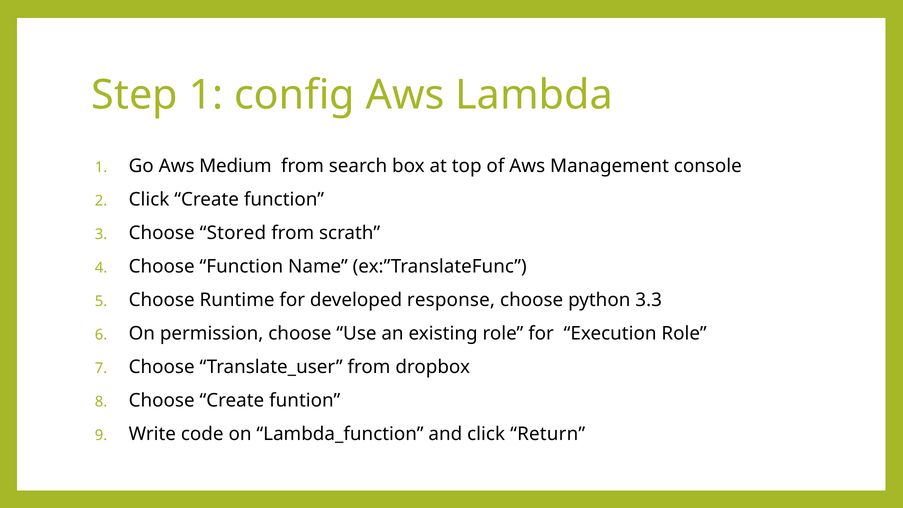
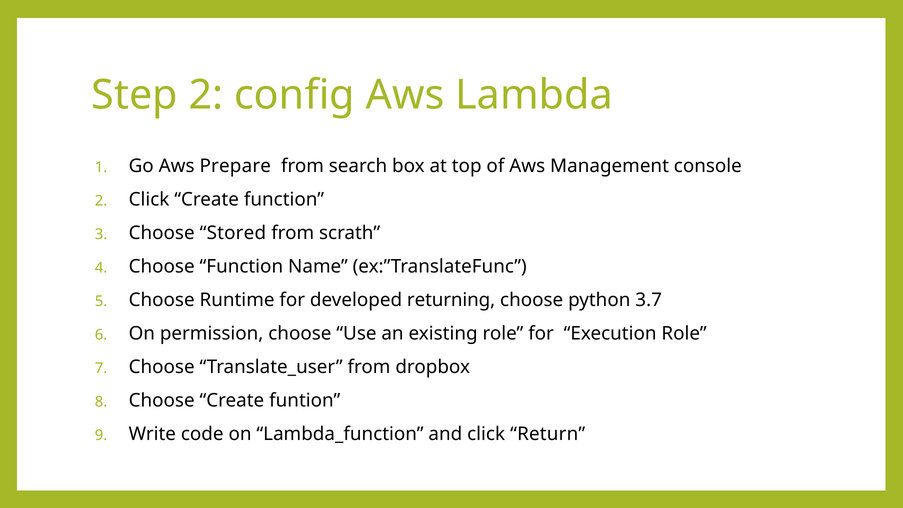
Step 1: 1 -> 2
Medium: Medium -> Prepare
response: response -> returning
3.3: 3.3 -> 3.7
